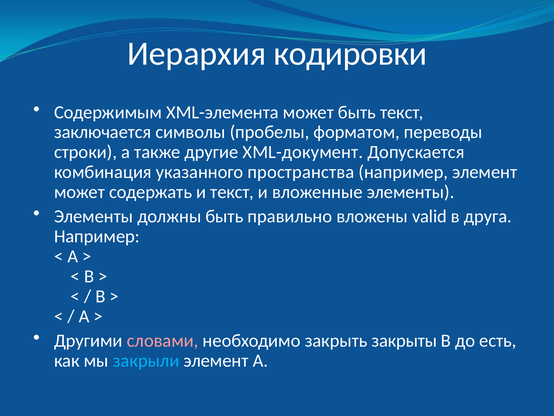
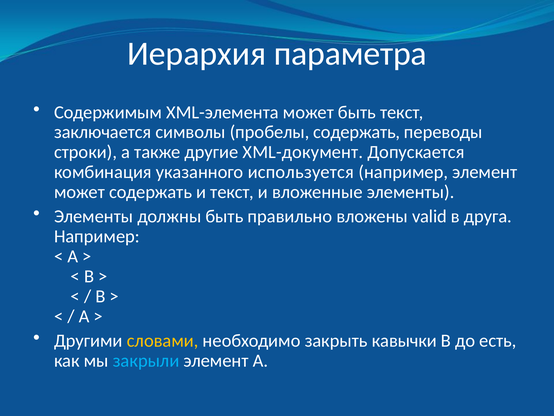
кодировки: кодировки -> параметра
пробелы форматом: форматом -> содержать
пространства: пространства -> используется
словами colour: pink -> yellow
закрыты: закрыты -> кавычки
